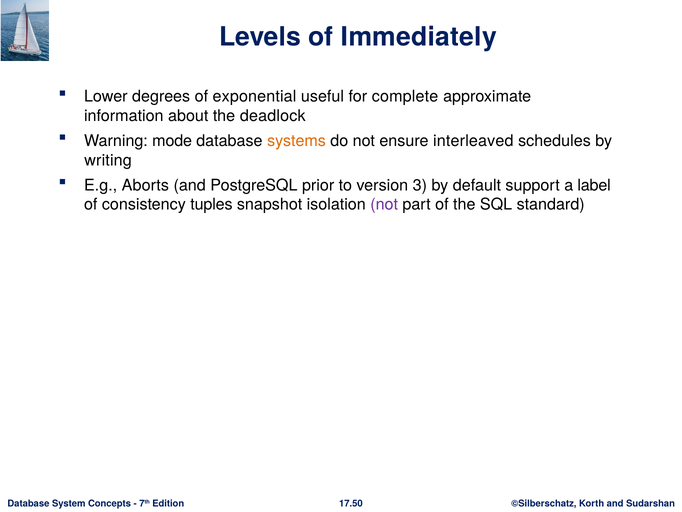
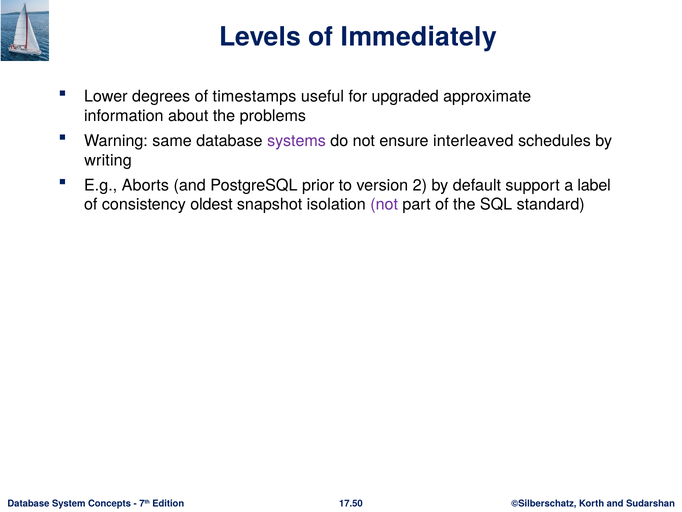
exponential: exponential -> timestamps
complete: complete -> upgraded
deadlock: deadlock -> problems
mode: mode -> same
systems colour: orange -> purple
3: 3 -> 2
tuples: tuples -> oldest
